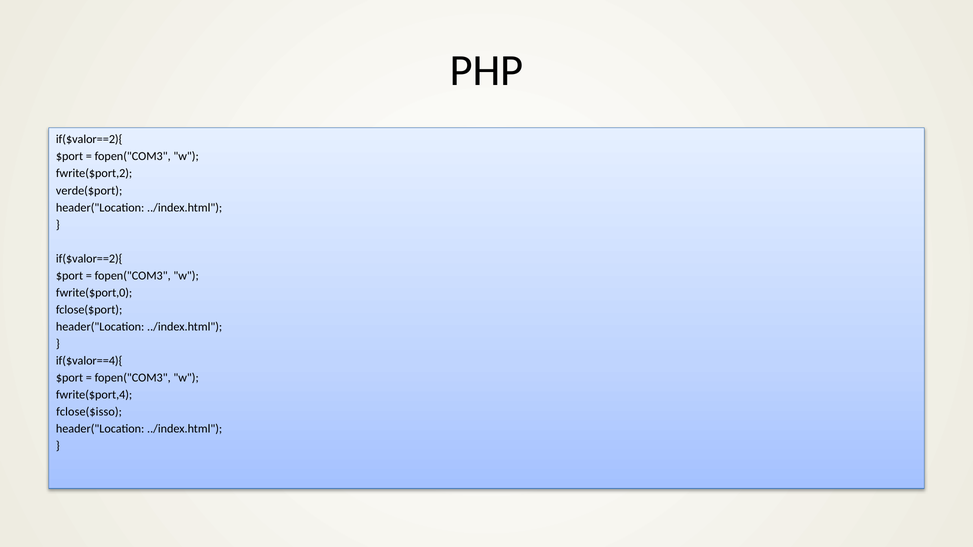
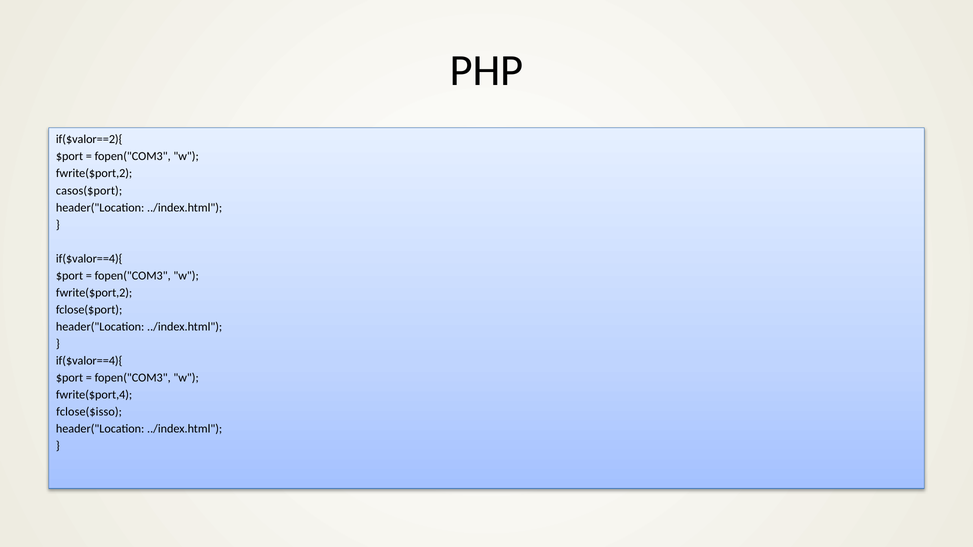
verde($port: verde($port -> casos($port
if($valor==2){ at (89, 259): if($valor==2){ -> if($valor==4){
fwrite($port,0 at (94, 293): fwrite($port,0 -> fwrite($port,2
